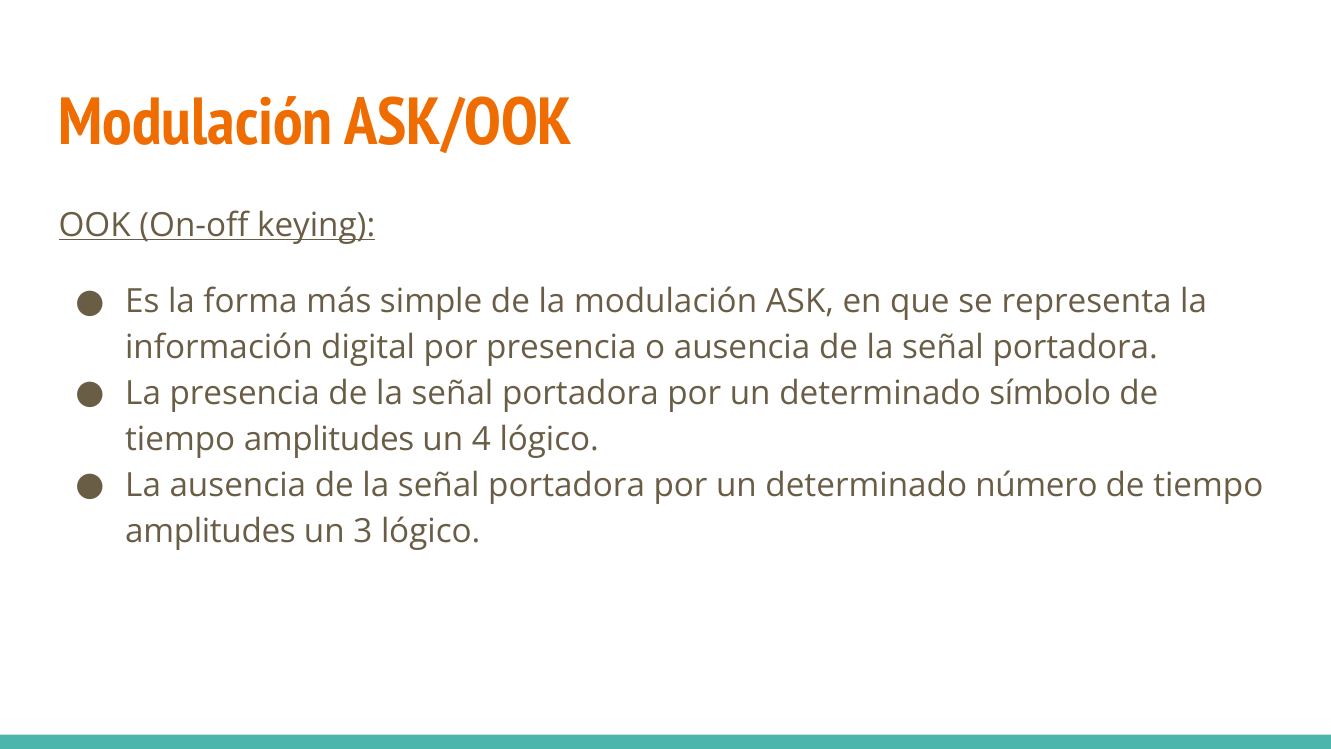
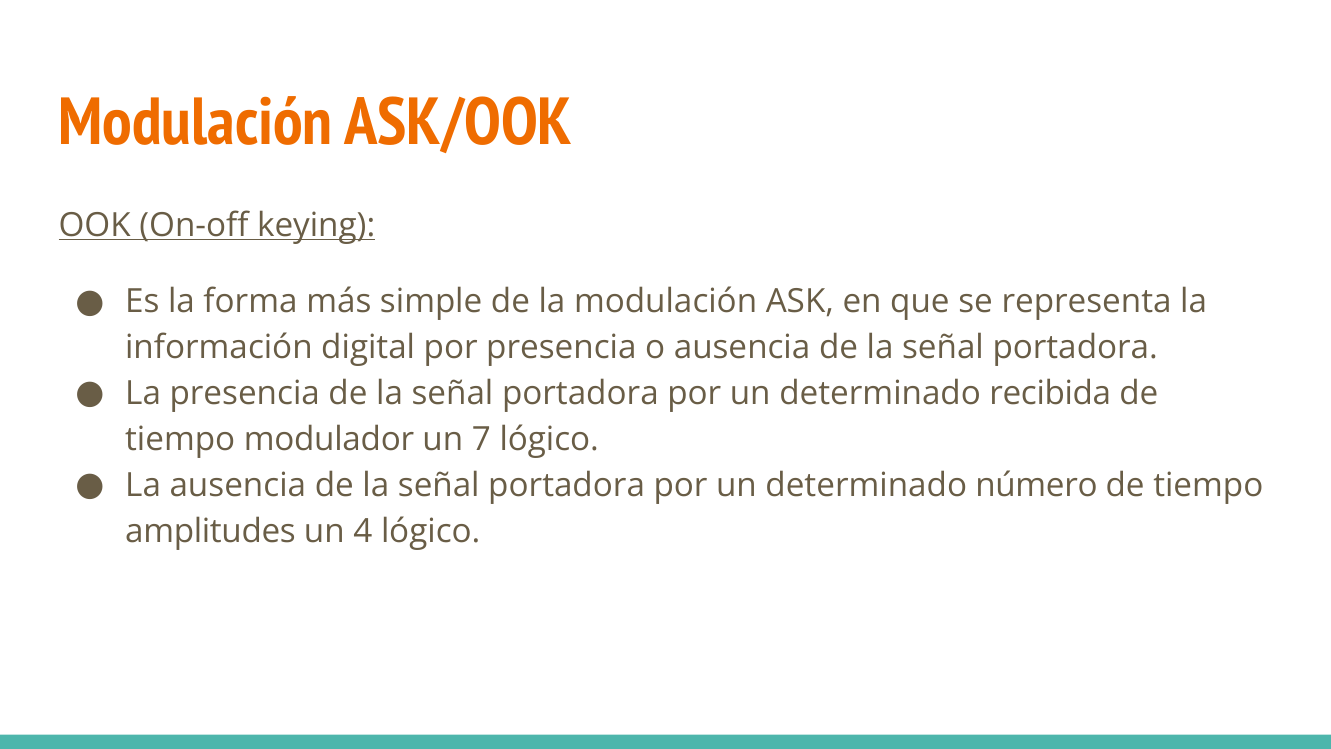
símbolo: símbolo -> recibida
amplitudes at (329, 439): amplitudes -> modulador
4: 4 -> 7
3: 3 -> 4
